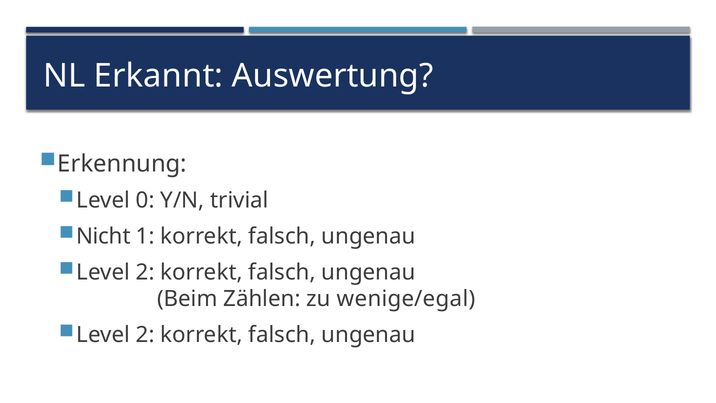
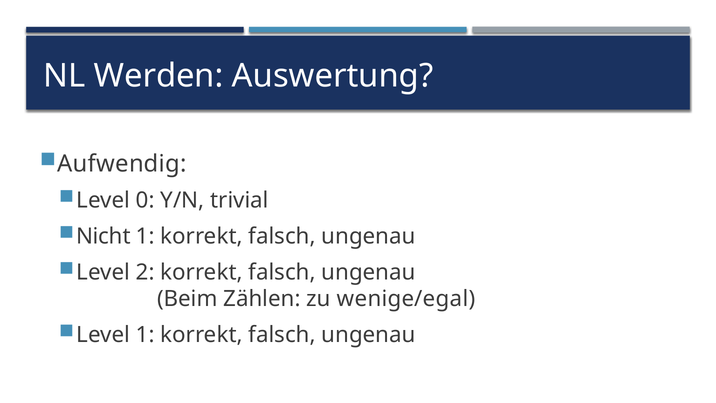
Erkannt: Erkannt -> Werden
Erkennung: Erkennung -> Aufwendig
2 at (145, 335): 2 -> 1
